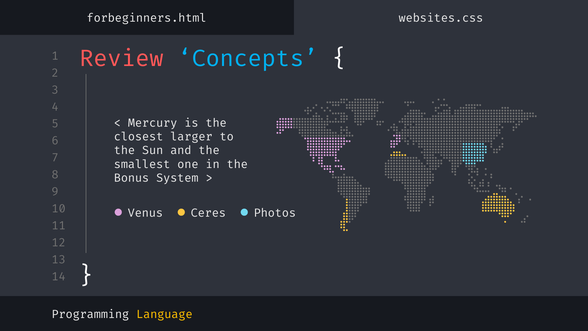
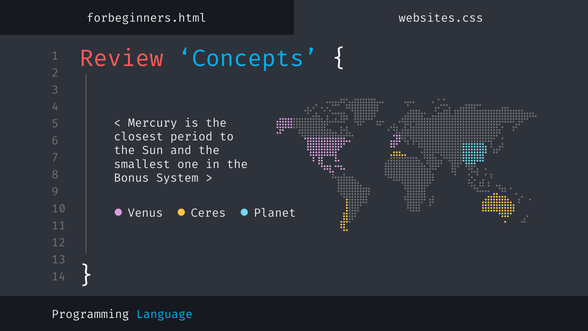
larger: larger -> period
Photos: Photos -> Planet
Language colour: yellow -> light blue
